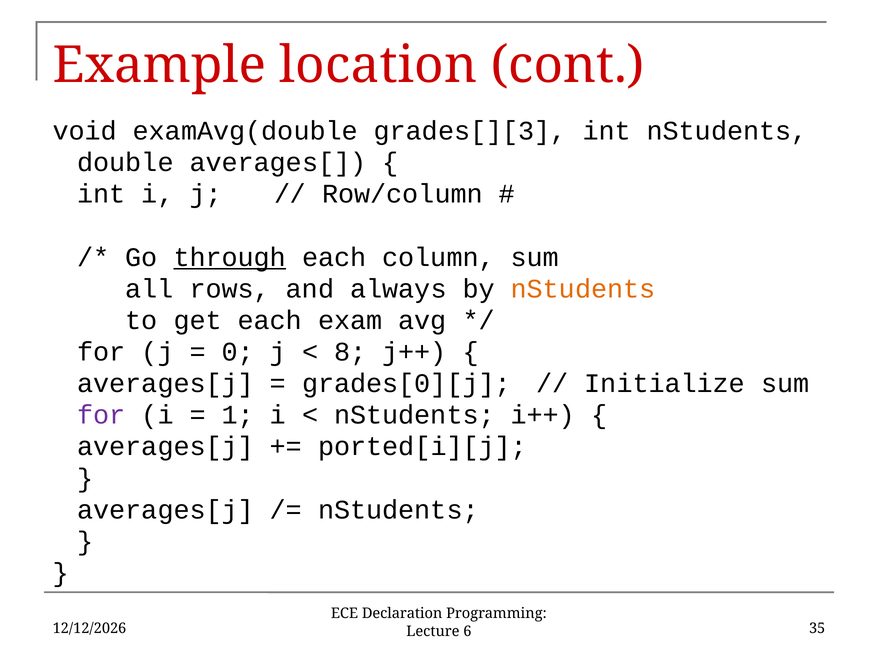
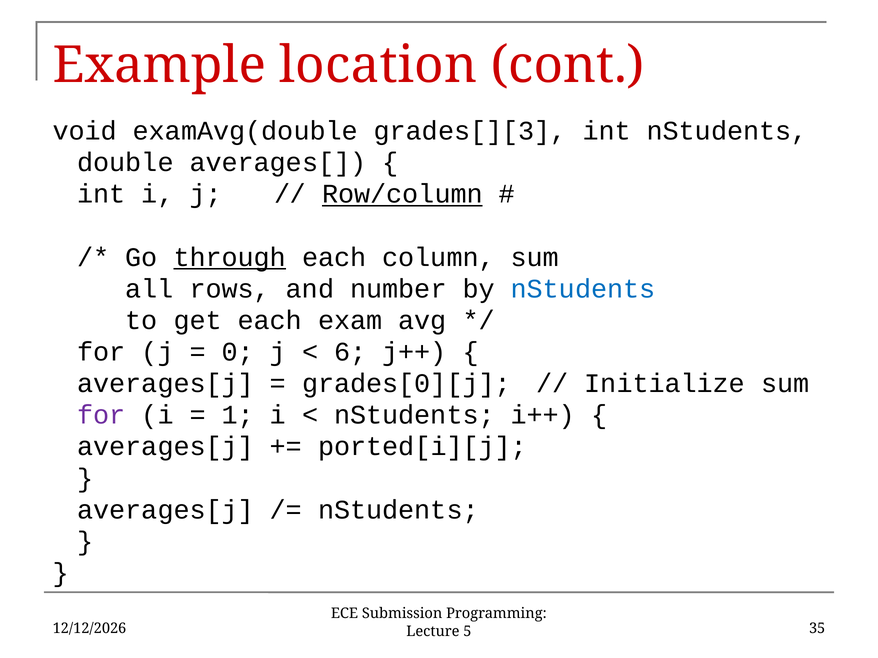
Row/column underline: none -> present
always: always -> number
nStudents at (583, 289) colour: orange -> blue
8: 8 -> 6
Declaration: Declaration -> Submission
6: 6 -> 5
